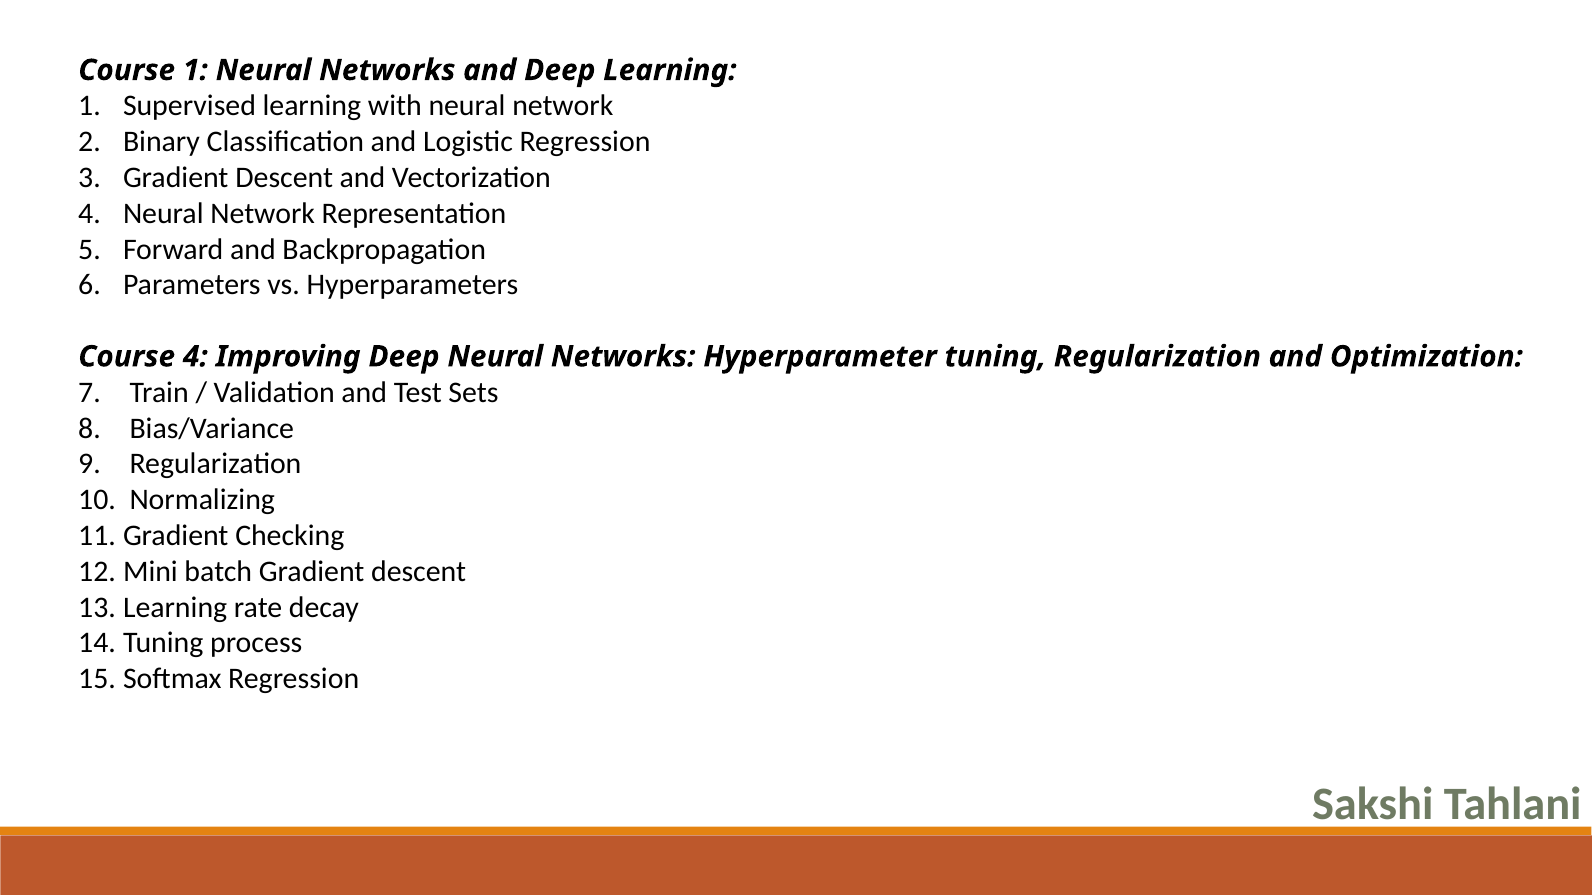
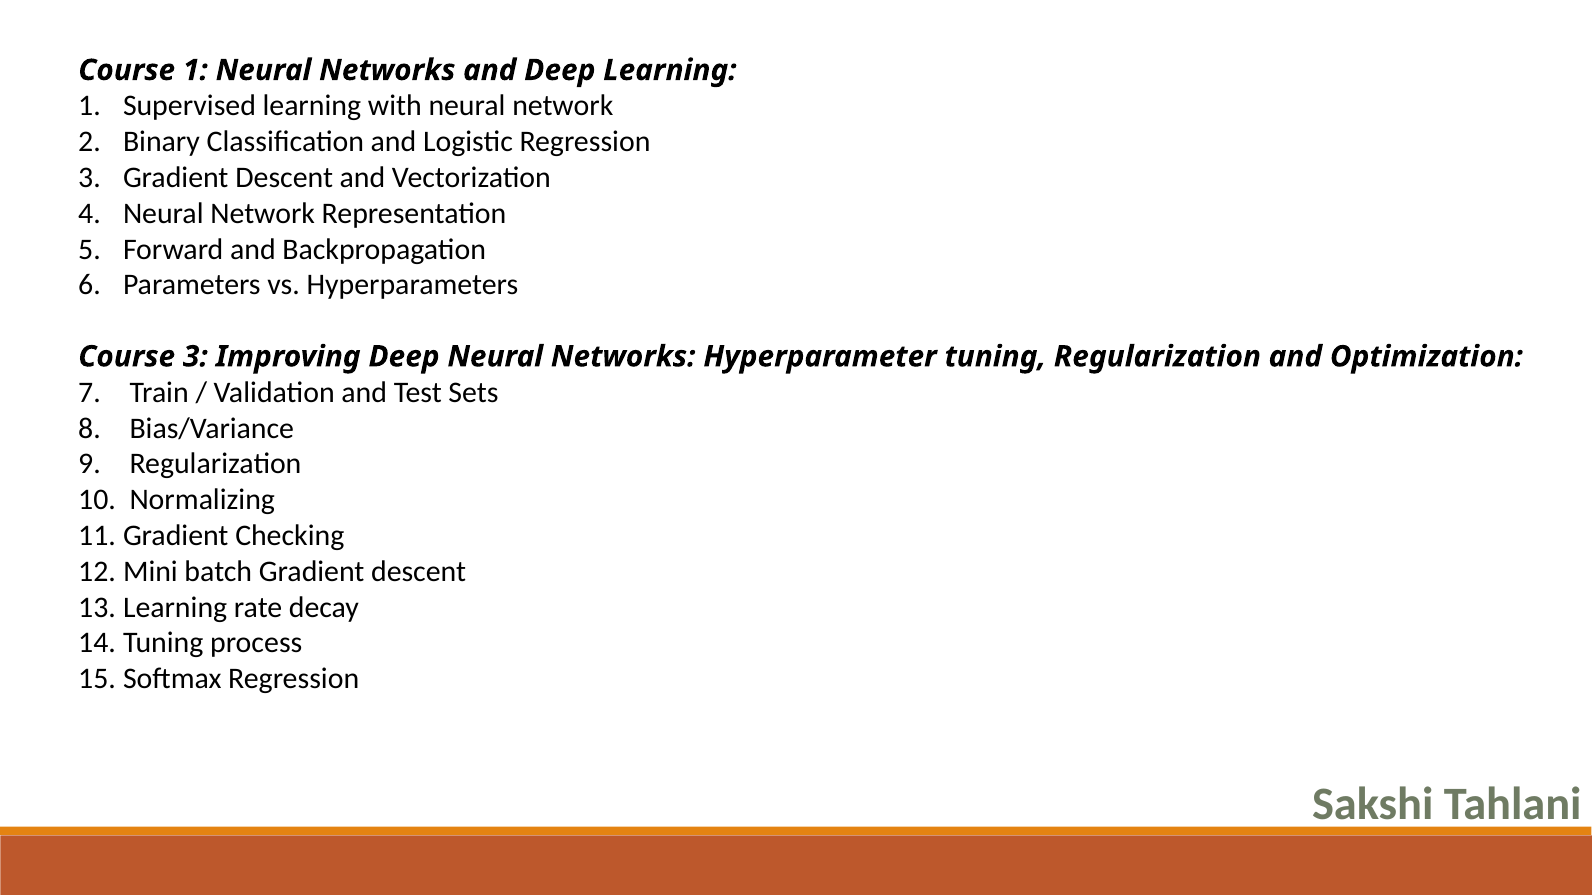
Course 4: 4 -> 3
